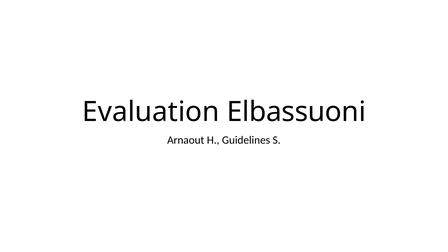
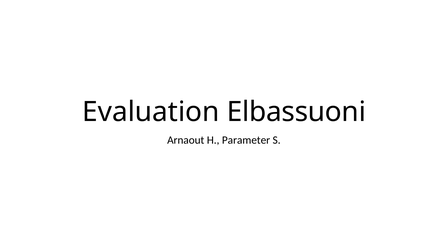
Guidelines: Guidelines -> Parameter
